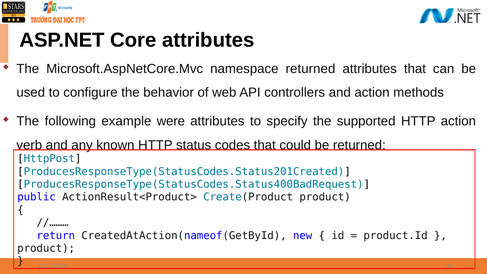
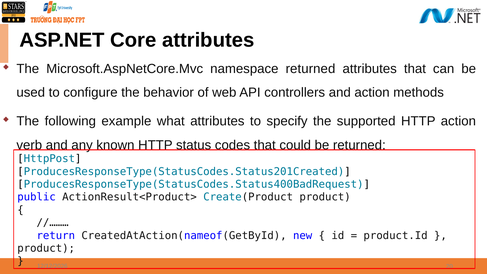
were: were -> what
